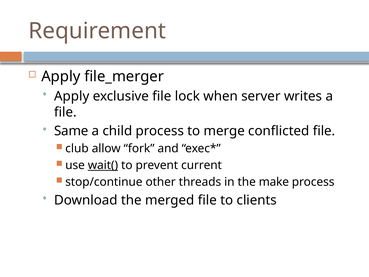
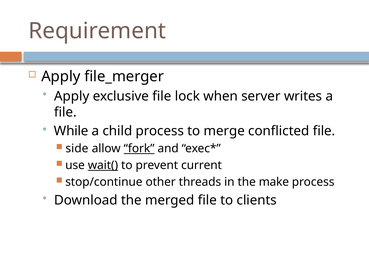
Same: Same -> While
club: club -> side
fork underline: none -> present
